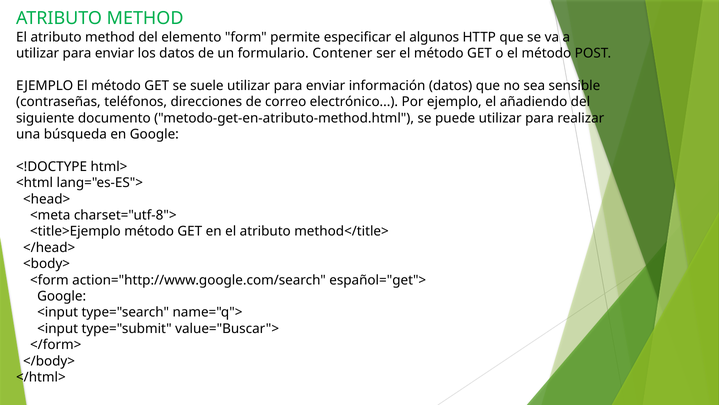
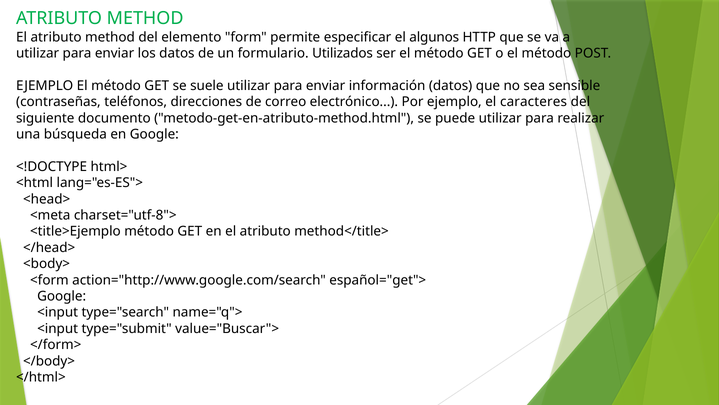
Contener: Contener -> Utilizados
añadiendo: añadiendo -> caracteres
